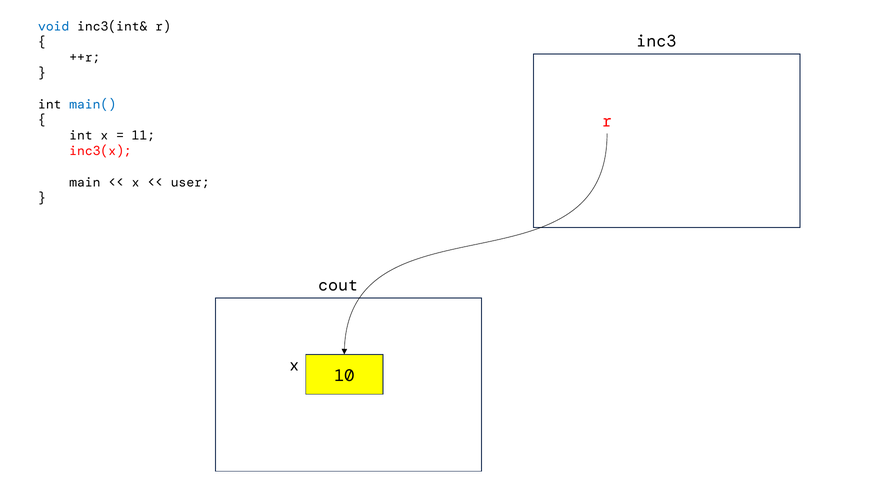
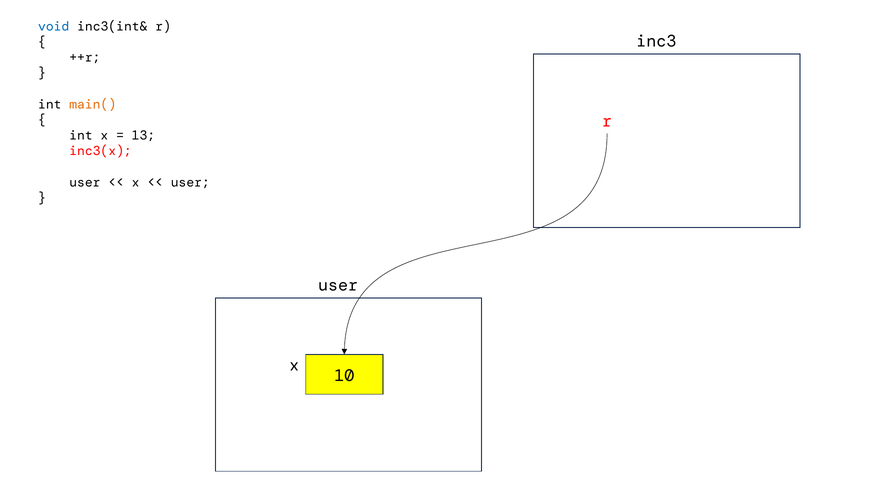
main( colour: blue -> orange
11: 11 -> 13
main at (85, 182): main -> user
cout at (338, 285): cout -> user
